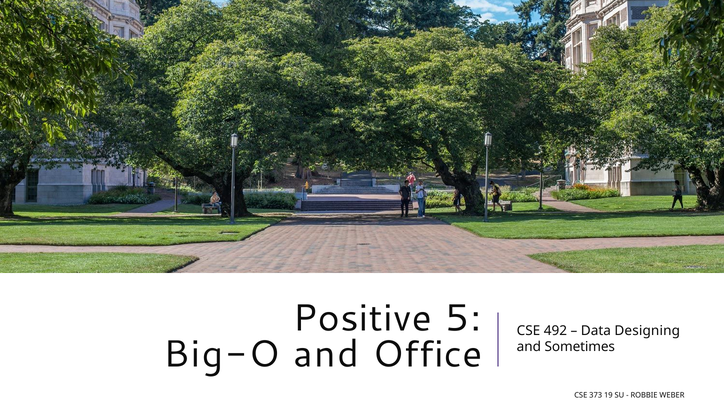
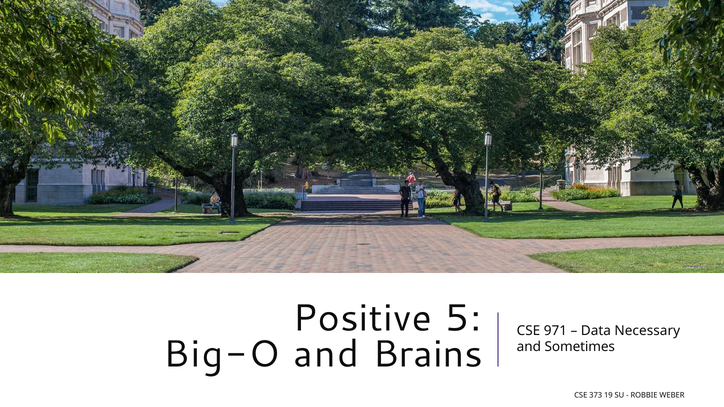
492: 492 -> 971
Designing: Designing -> Necessary
Office: Office -> Brains
